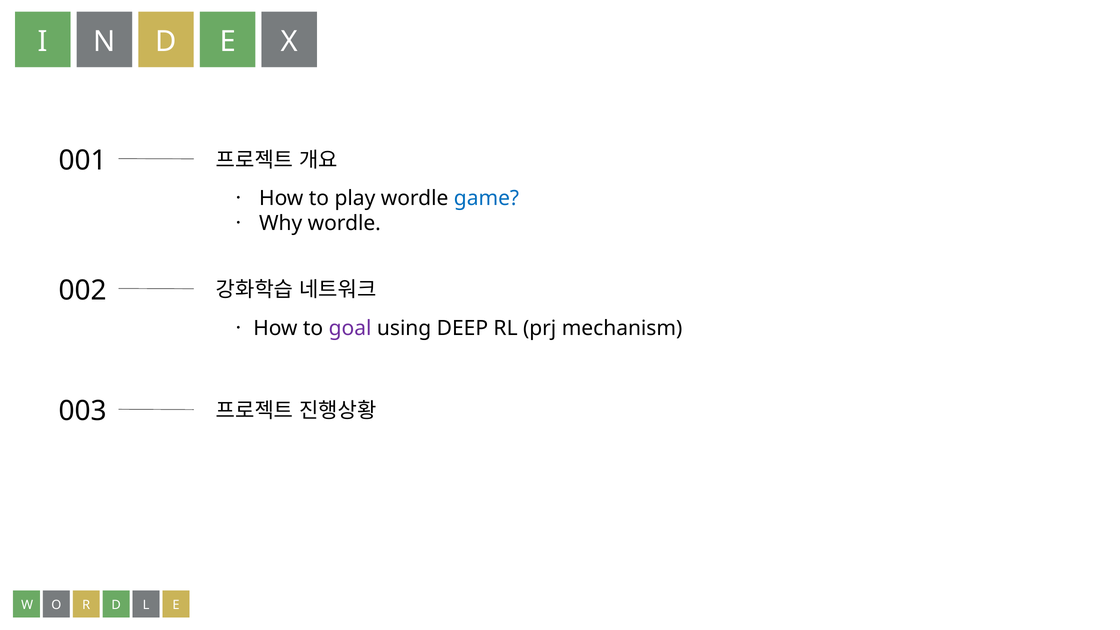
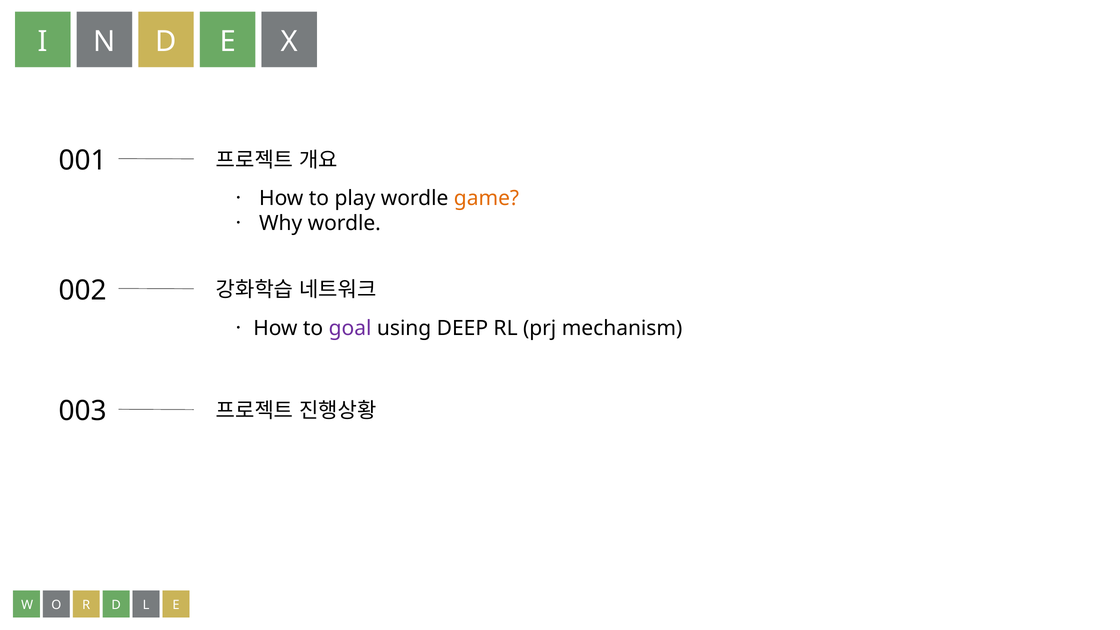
game colour: blue -> orange
